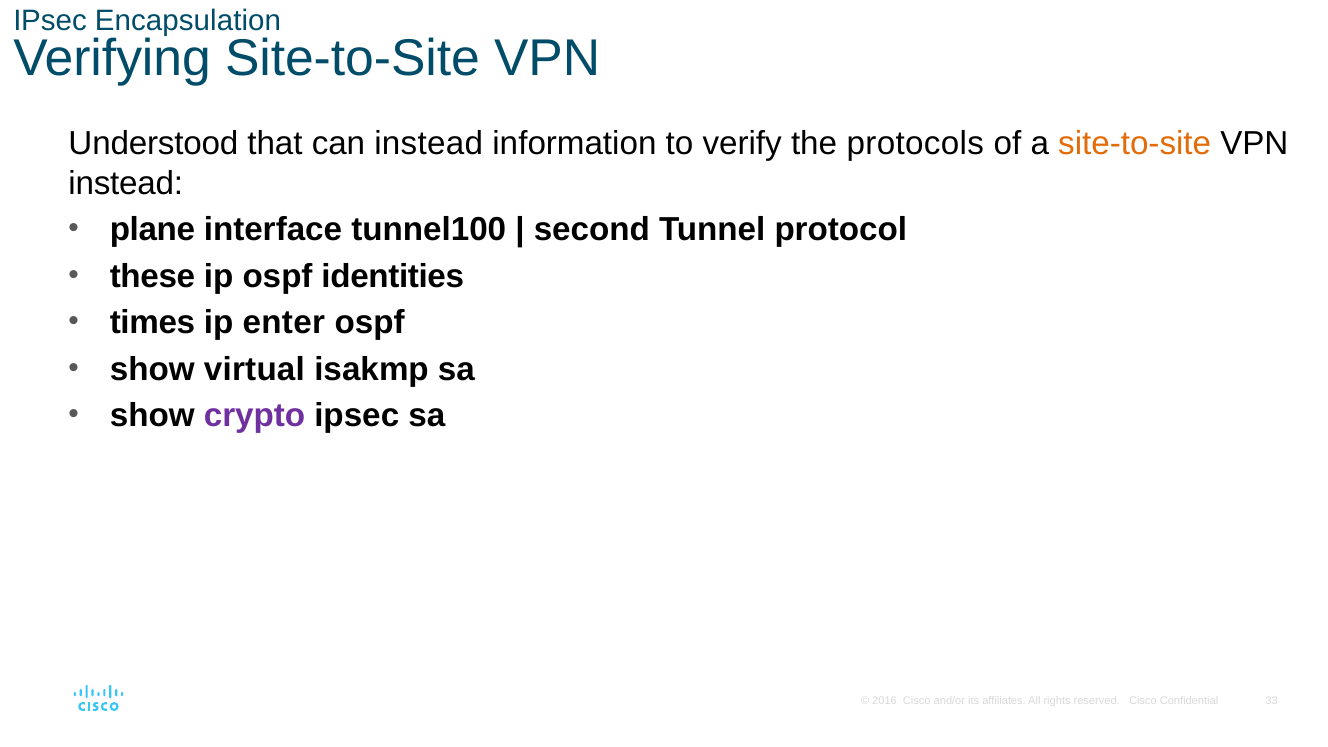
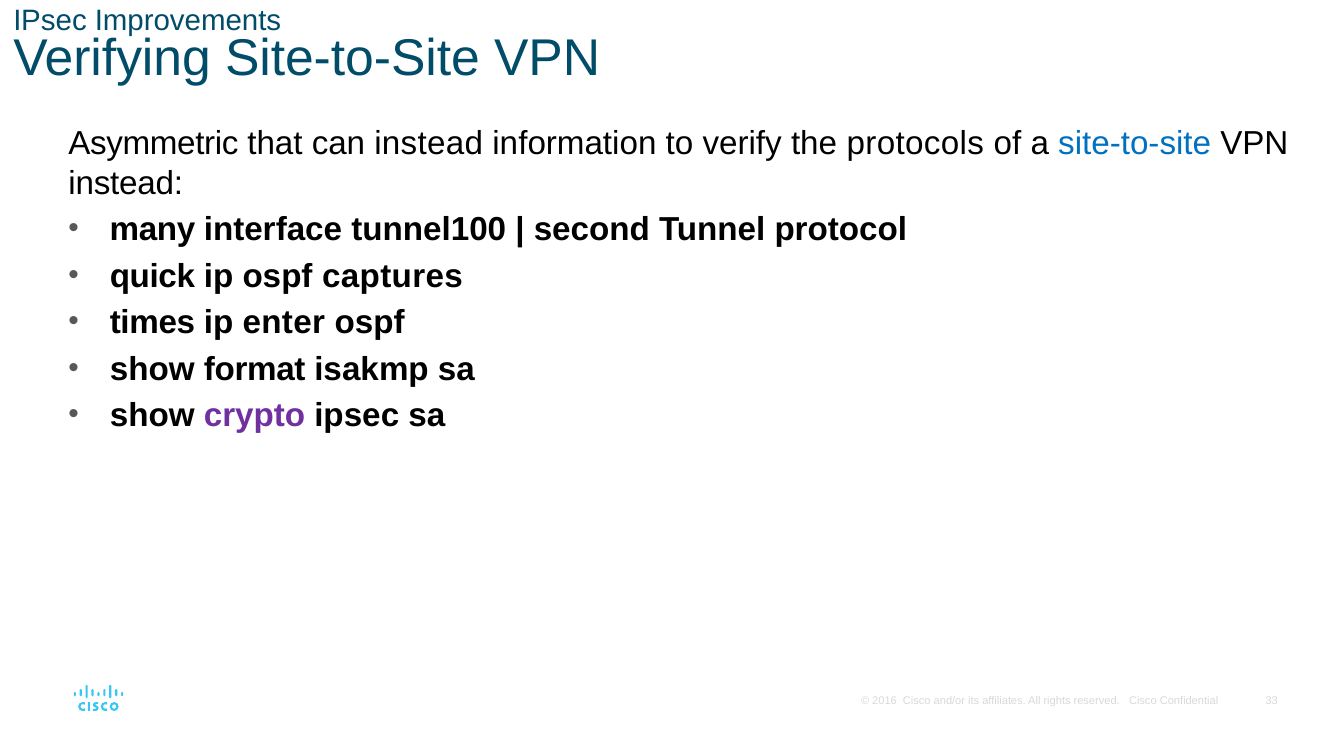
Encapsulation: Encapsulation -> Improvements
Understood: Understood -> Asymmetric
site-to-site at (1135, 143) colour: orange -> blue
plane: plane -> many
these: these -> quick
identities: identities -> captures
virtual: virtual -> format
